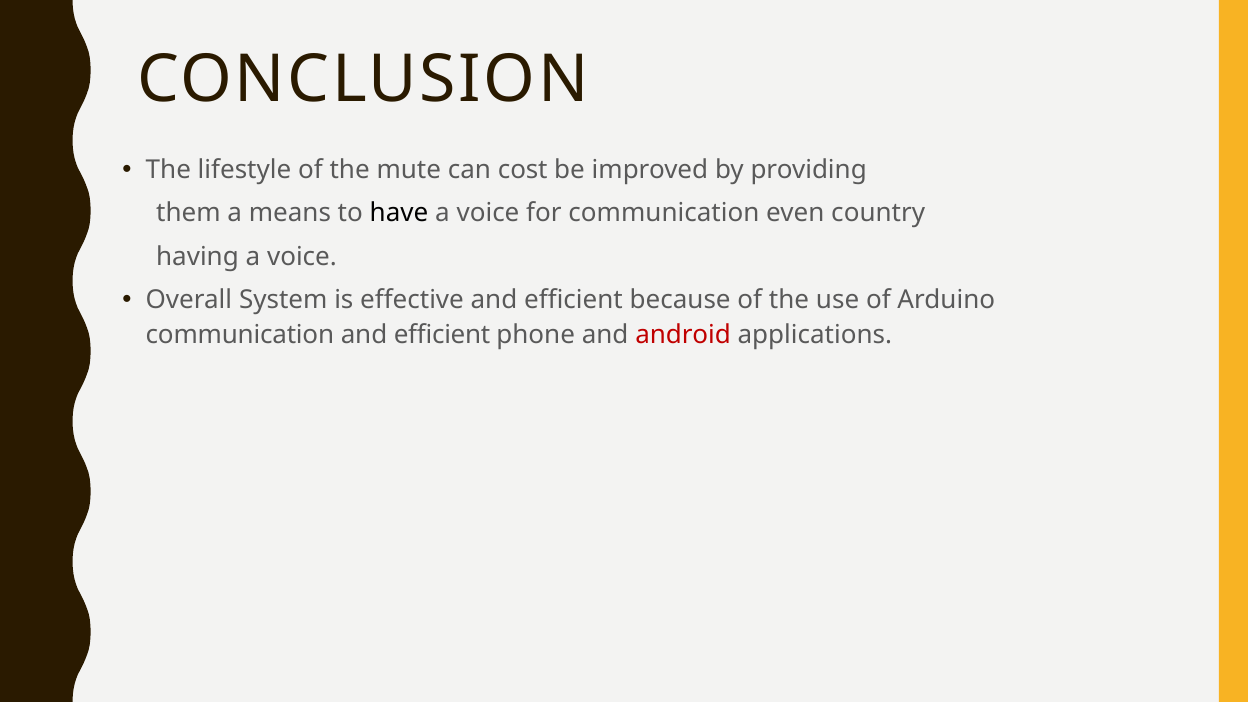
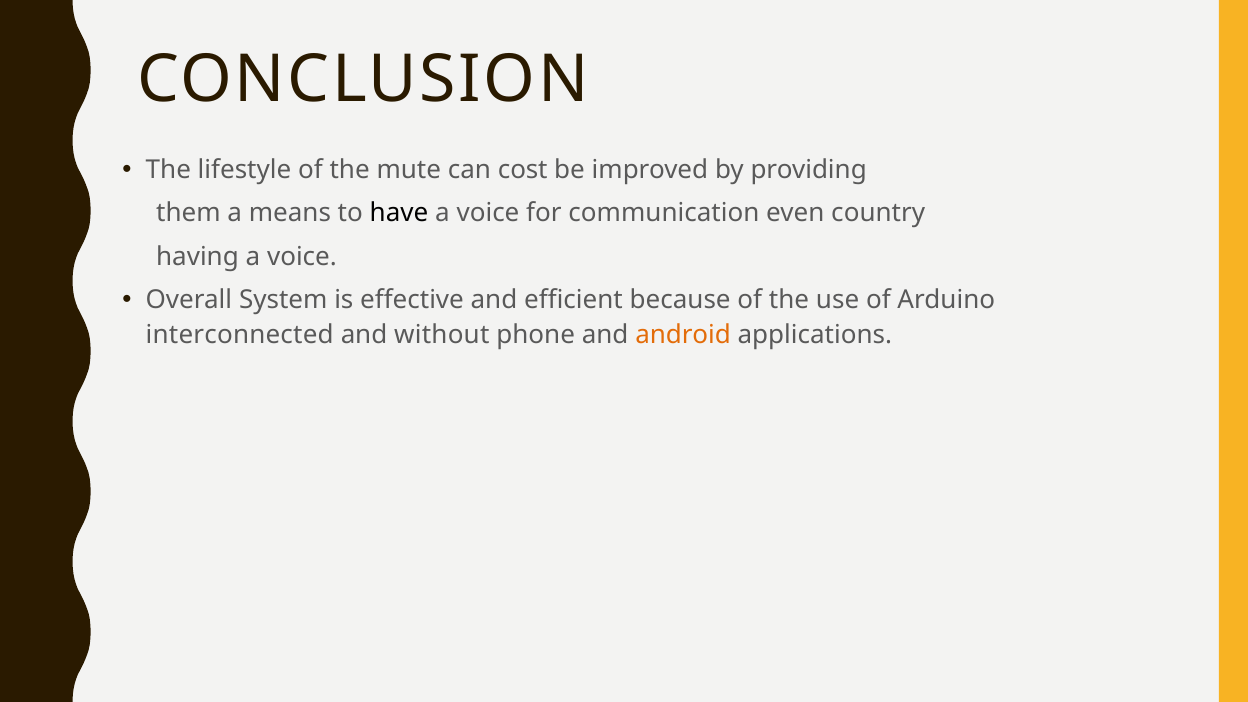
communication at (240, 335): communication -> interconnected
efficient at (442, 335): efficient -> without
android colour: red -> orange
